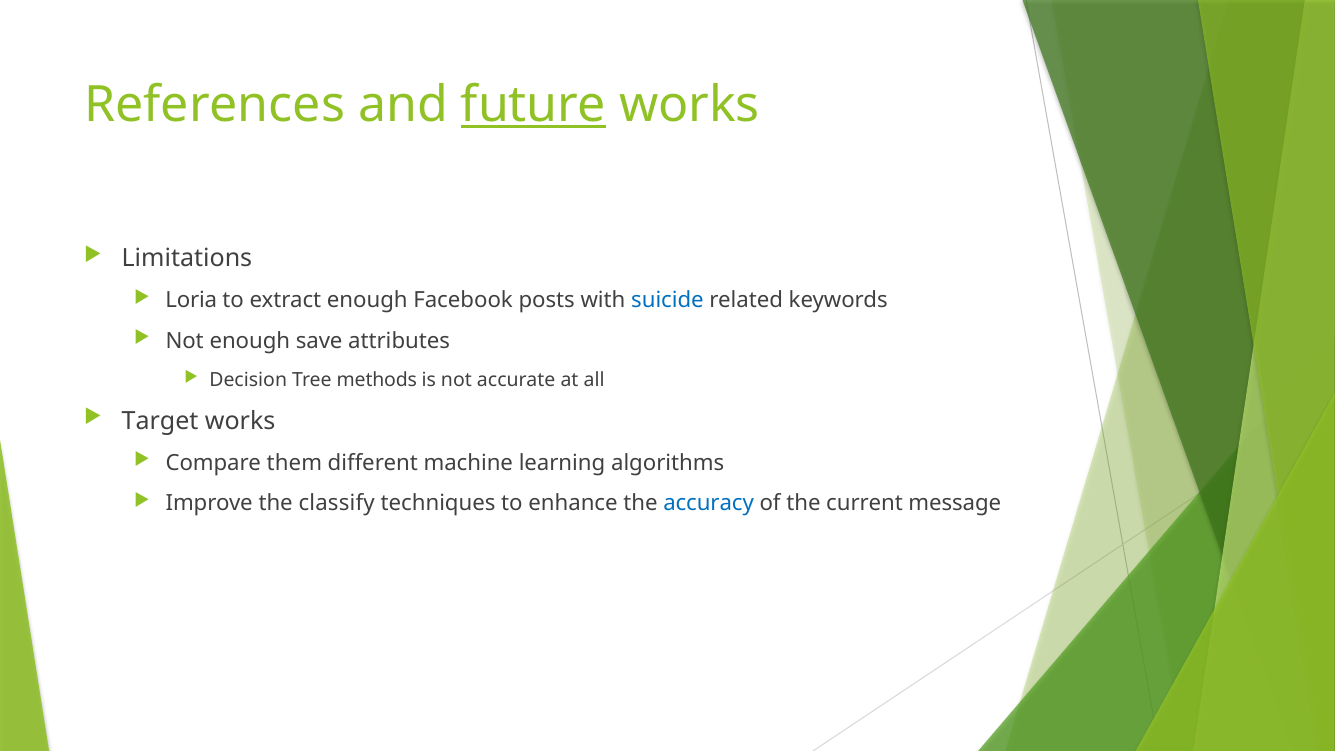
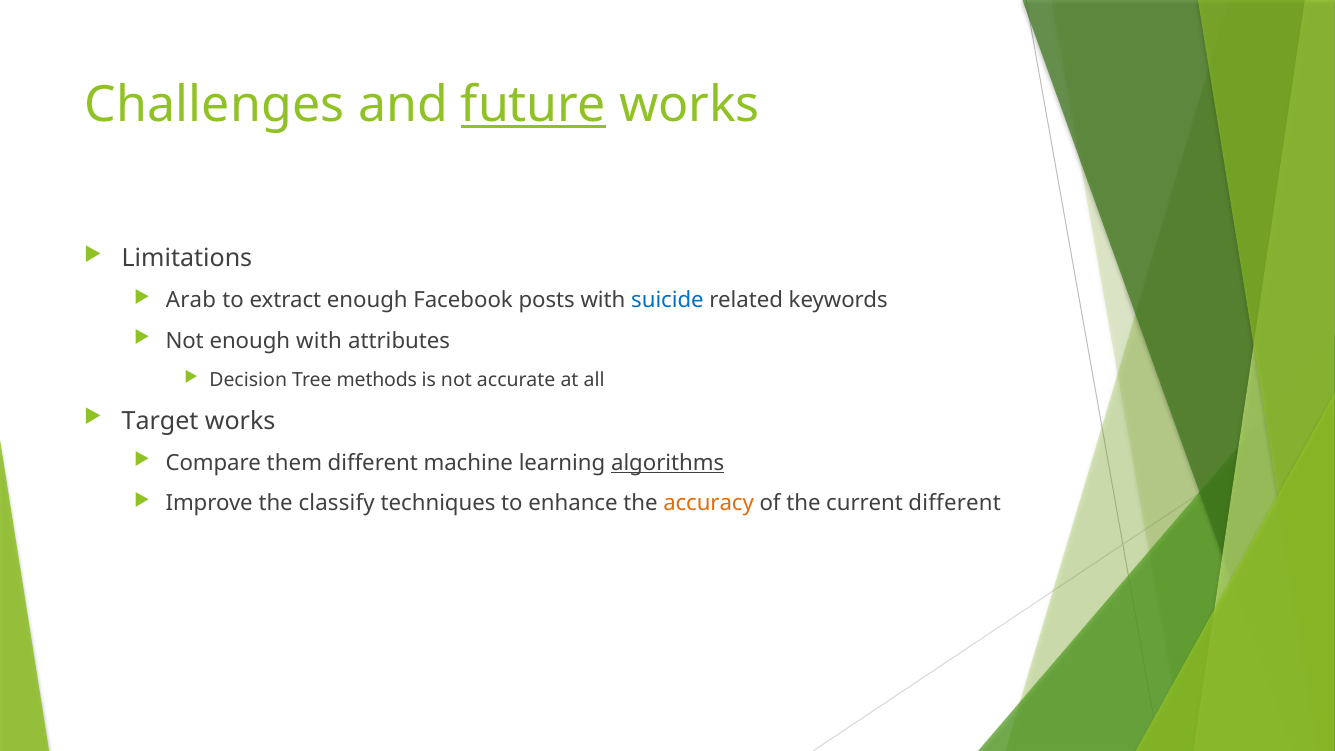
References: References -> Challenges
Loria: Loria -> Arab
enough save: save -> with
algorithms underline: none -> present
accuracy colour: blue -> orange
current message: message -> different
